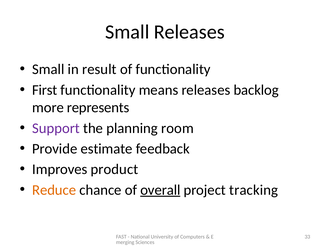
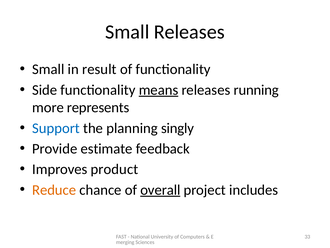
First: First -> Side
means underline: none -> present
backlog: backlog -> running
Support colour: purple -> blue
room: room -> singly
tracking: tracking -> includes
